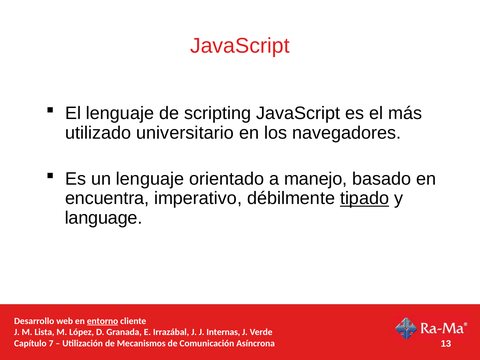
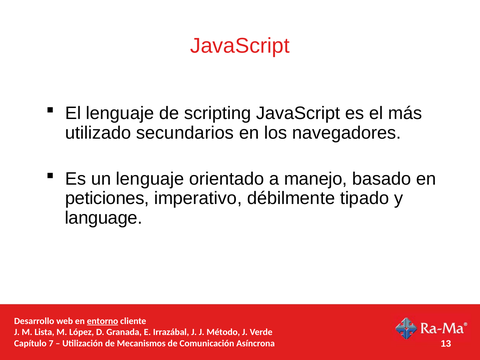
universitario: universitario -> secundarios
encuentra: encuentra -> peticiones
tipado underline: present -> none
Internas: Internas -> Método
